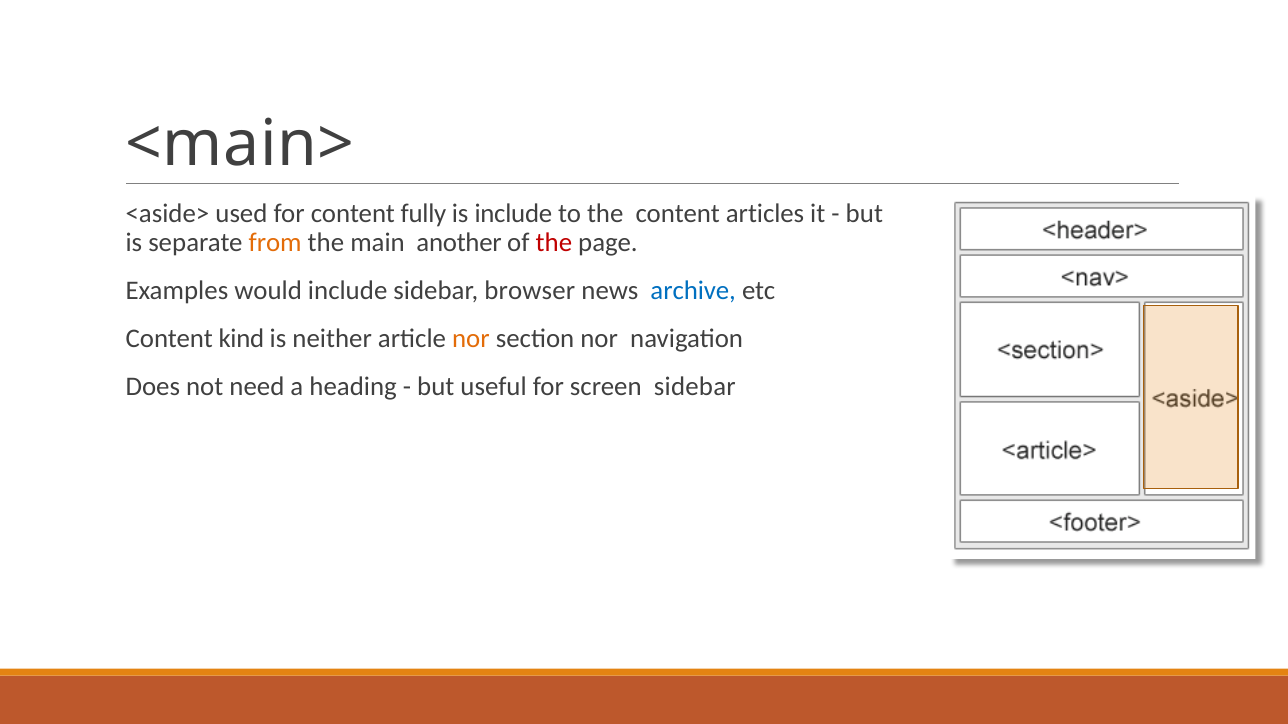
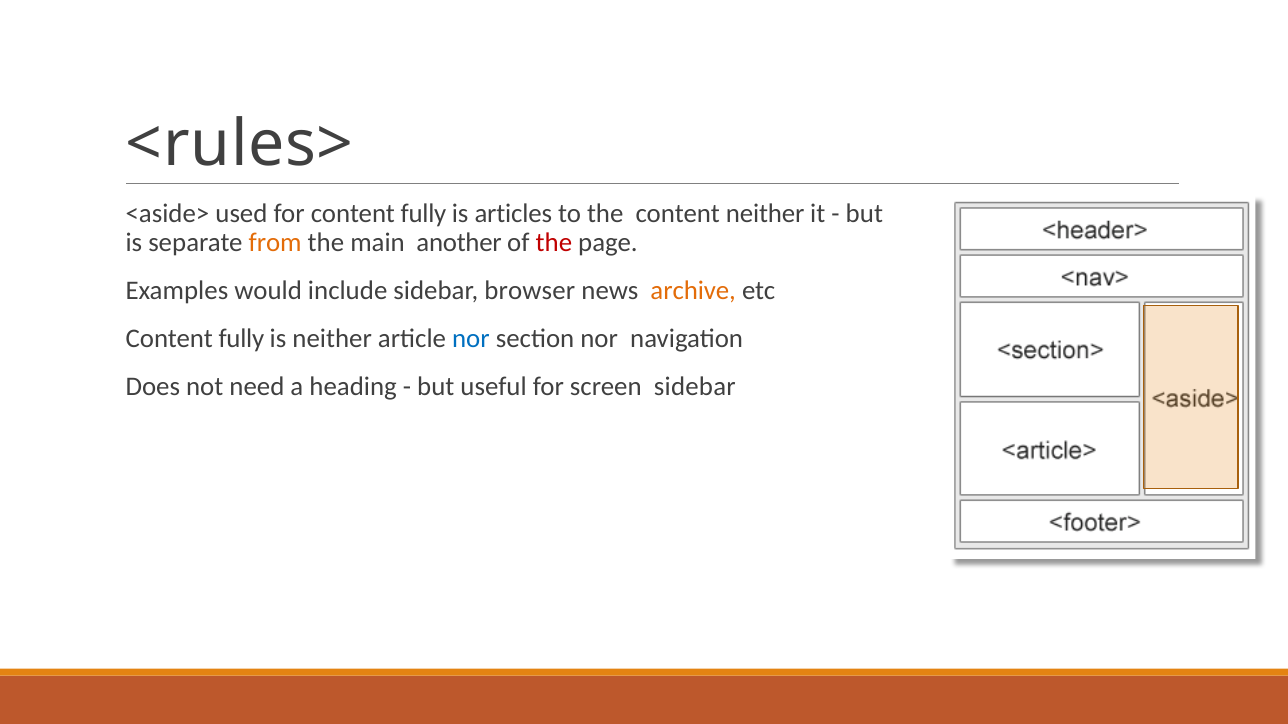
<main>: <main> -> <rules>
is include: include -> articles
content articles: articles -> neither
archive colour: blue -> orange
kind at (241, 339): kind -> fully
nor at (471, 339) colour: orange -> blue
